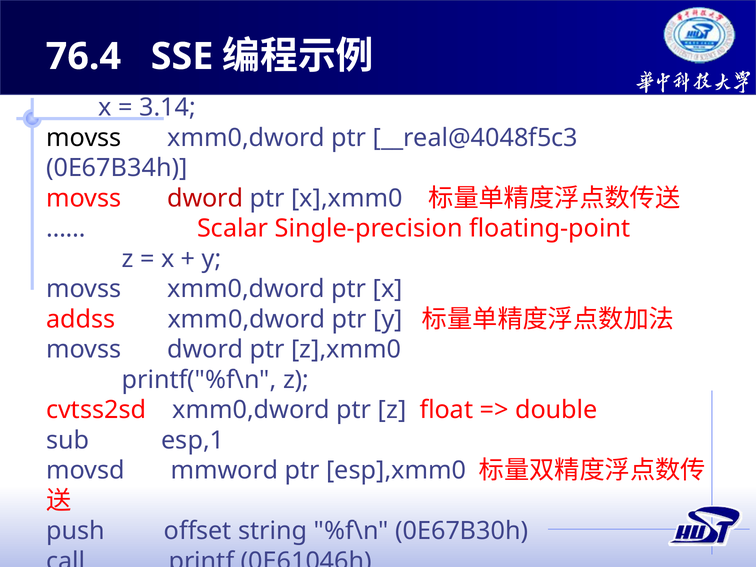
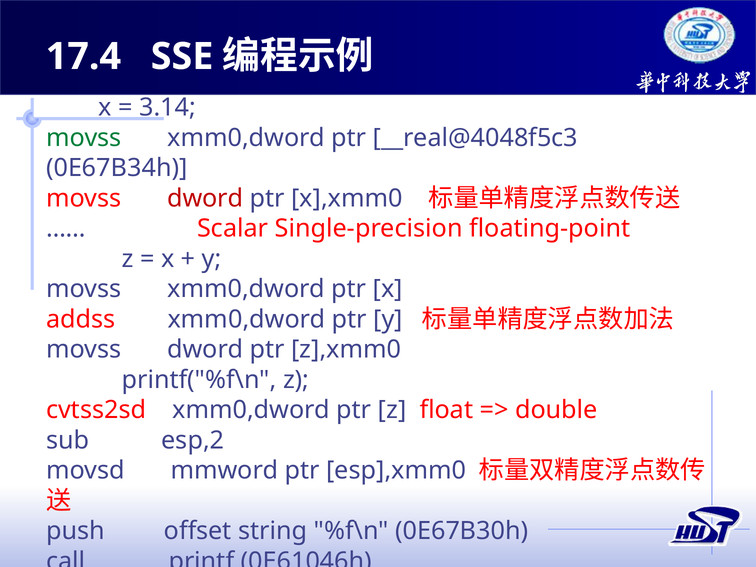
76.4: 76.4 -> 17.4
movss at (84, 138) colour: black -> green
esp,1: esp,1 -> esp,2
